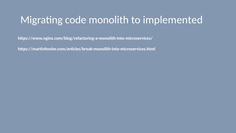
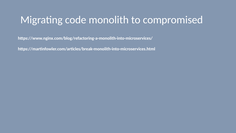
implemented: implemented -> compromised
